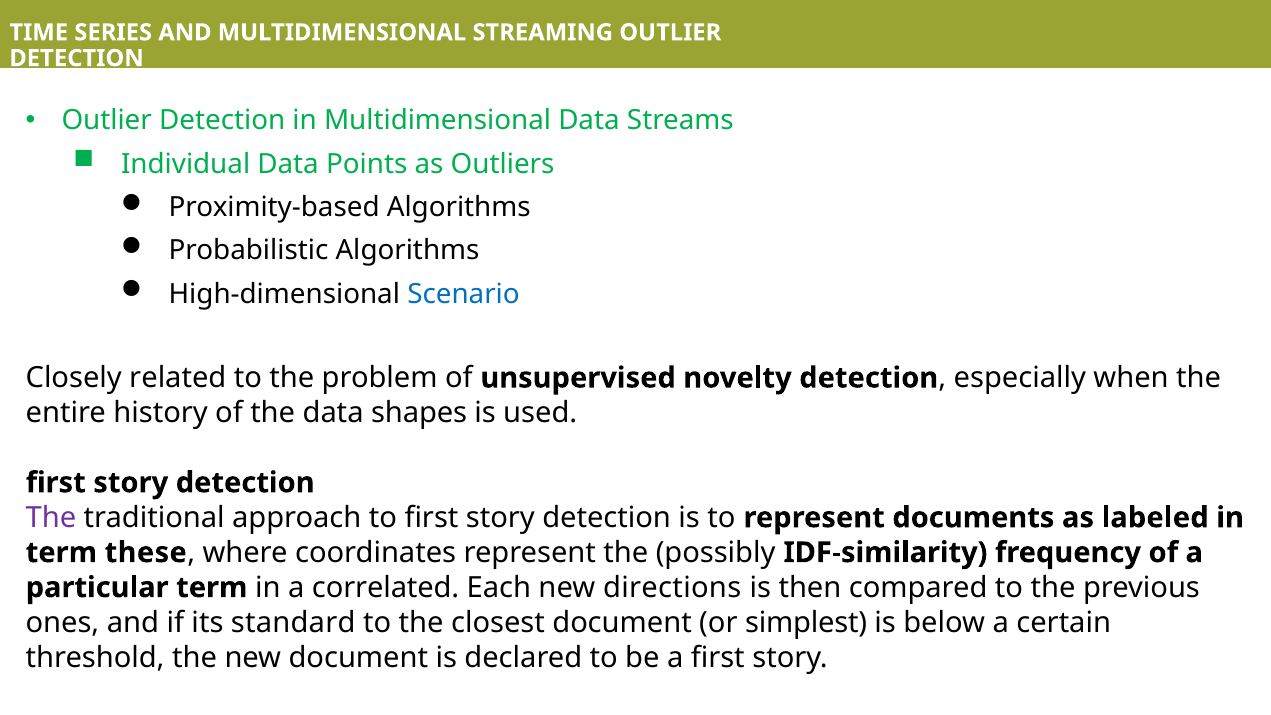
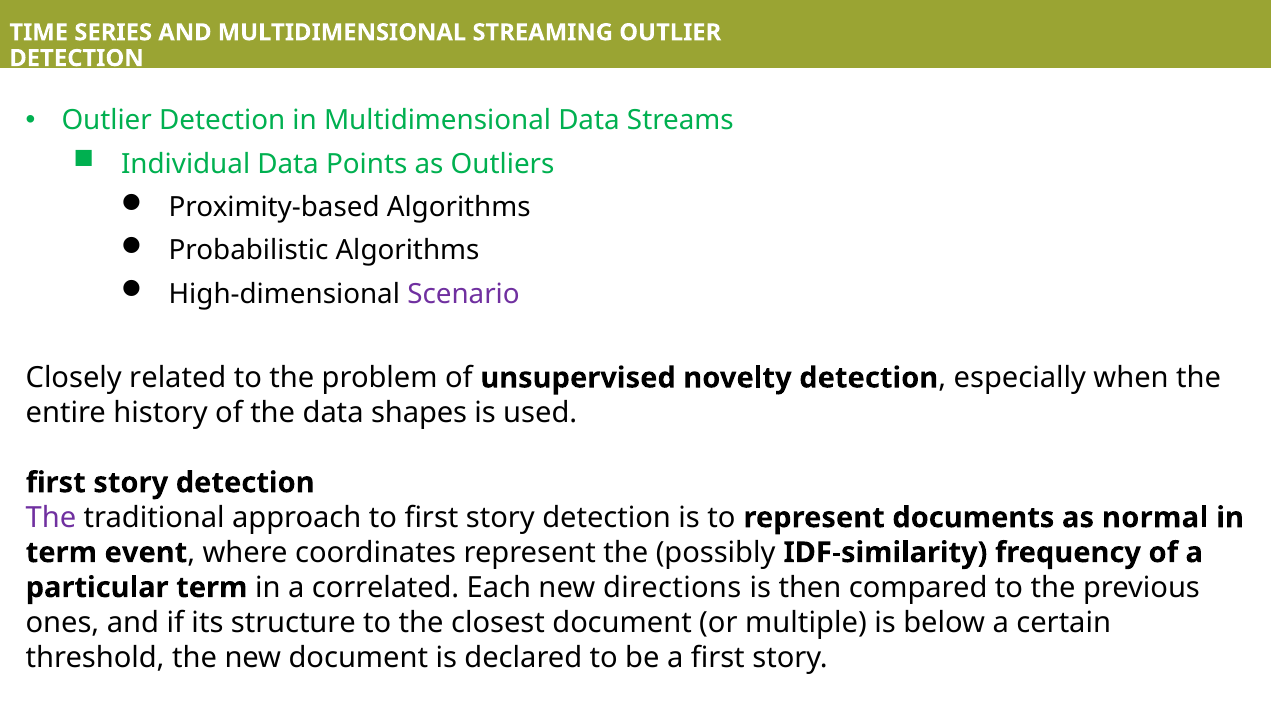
Scenario colour: blue -> purple
labeled: labeled -> normal
these: these -> event
standard: standard -> structure
simplest: simplest -> multiple
